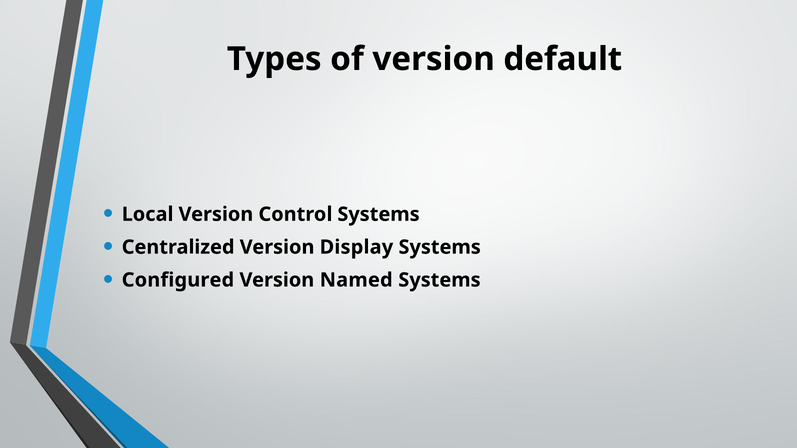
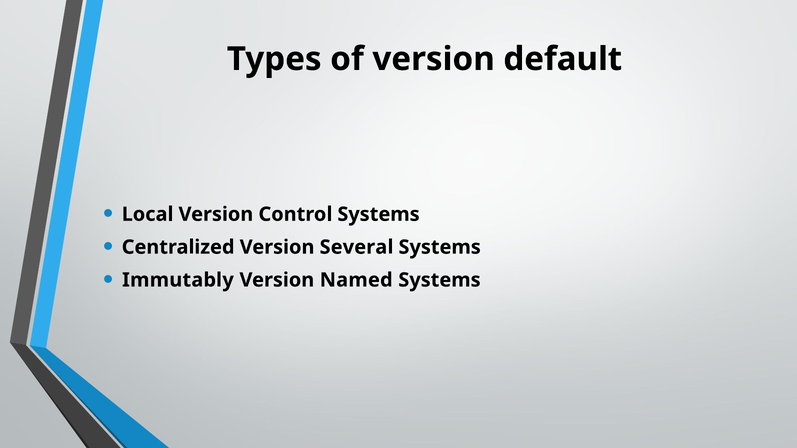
Display: Display -> Several
Configured: Configured -> Immutably
